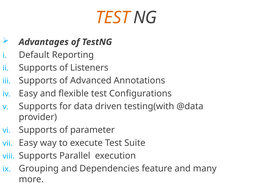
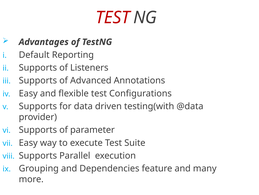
TEST at (113, 18) colour: orange -> red
